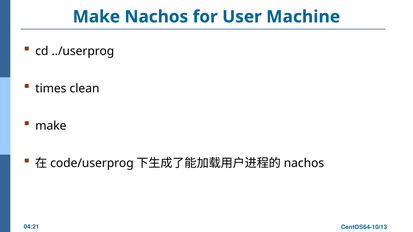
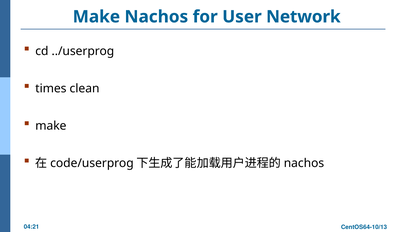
Machine: Machine -> Network
